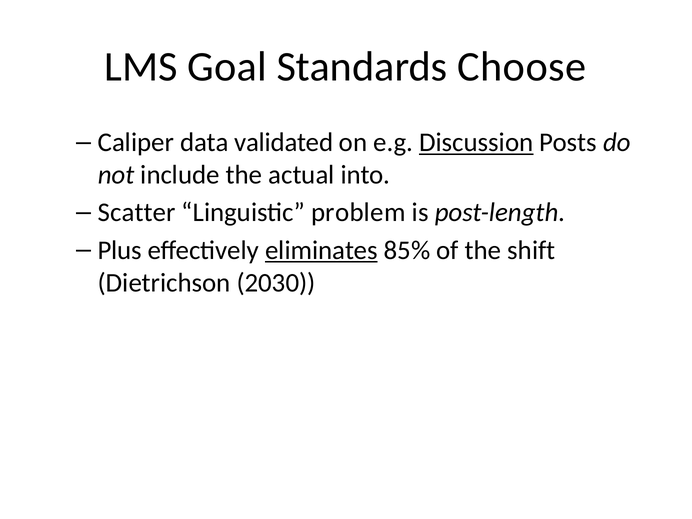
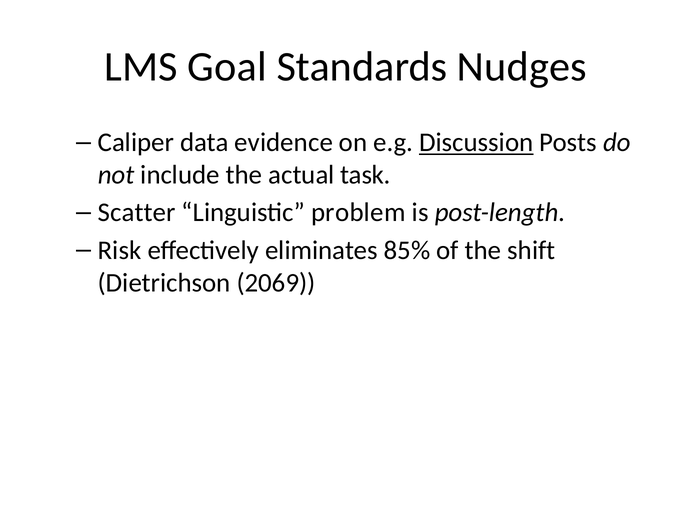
Choose: Choose -> Nudges
validated: validated -> evidence
into: into -> task
Plus: Plus -> Risk
eliminates underline: present -> none
2030: 2030 -> 2069
